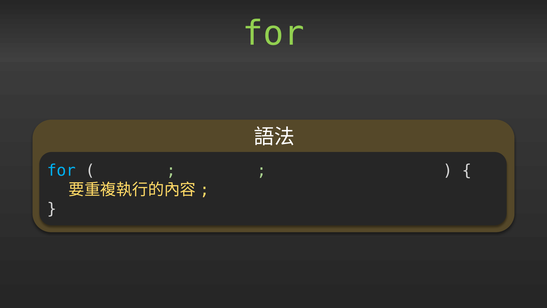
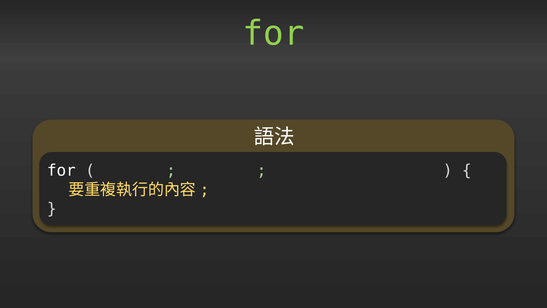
for at (61, 170) colour: light blue -> white
